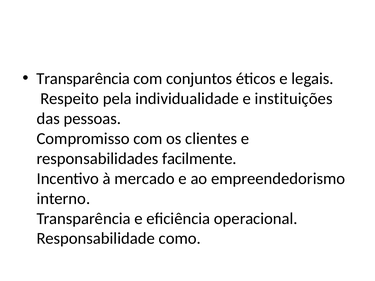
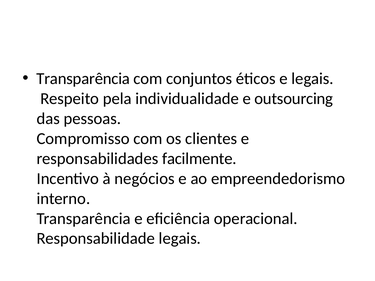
instituições: instituições -> outsourcing
mercado: mercado -> negócios
Responsabilidade como: como -> legais
